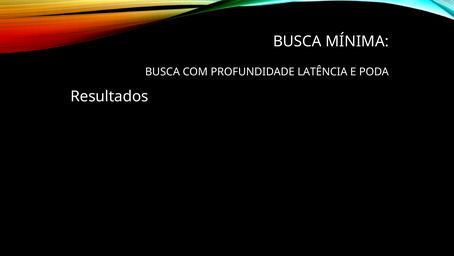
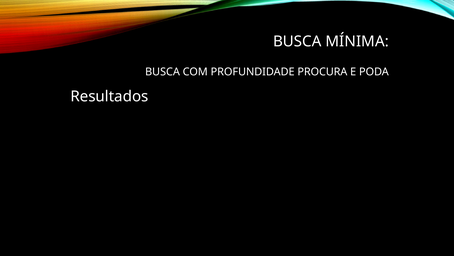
LATÊNCIA: LATÊNCIA -> PROCURA
